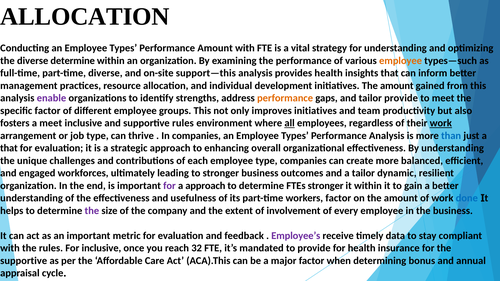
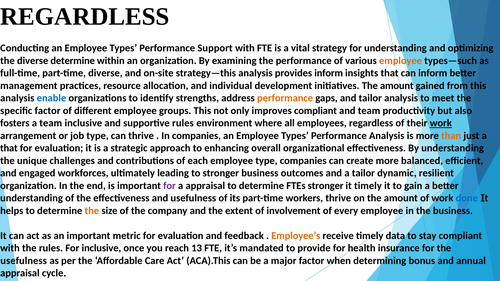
ALLOCATION at (85, 17): ALLOCATION -> REGARDLESS
Performance Amount: Amount -> Support
support—this: support—this -> strategy—this
provides health: health -> inform
enable colour: purple -> blue
tailor provide: provide -> analysis
improves initiatives: initiatives -> compliant
a meet: meet -> team
all underline: present -> none
than colour: blue -> orange
a approach: approach -> appraisal
it within: within -> timely
workers factor: factor -> thrive
the at (92, 211) colour: purple -> orange
Employee’s colour: purple -> orange
32: 32 -> 13
supportive at (24, 261): supportive -> usefulness
